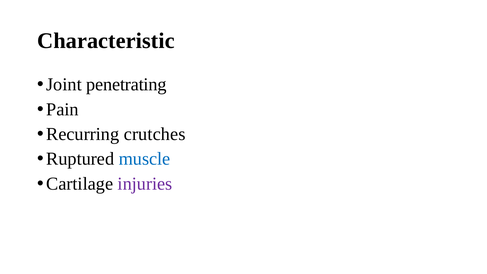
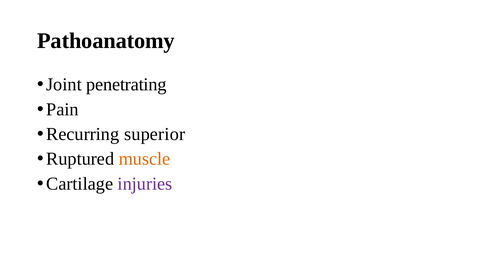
Characteristic: Characteristic -> Pathoanatomy
crutches: crutches -> superior
muscle colour: blue -> orange
